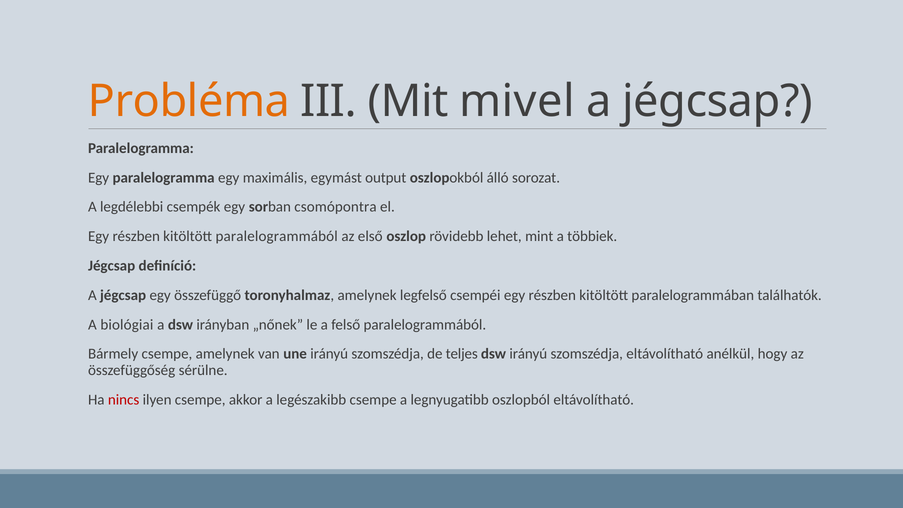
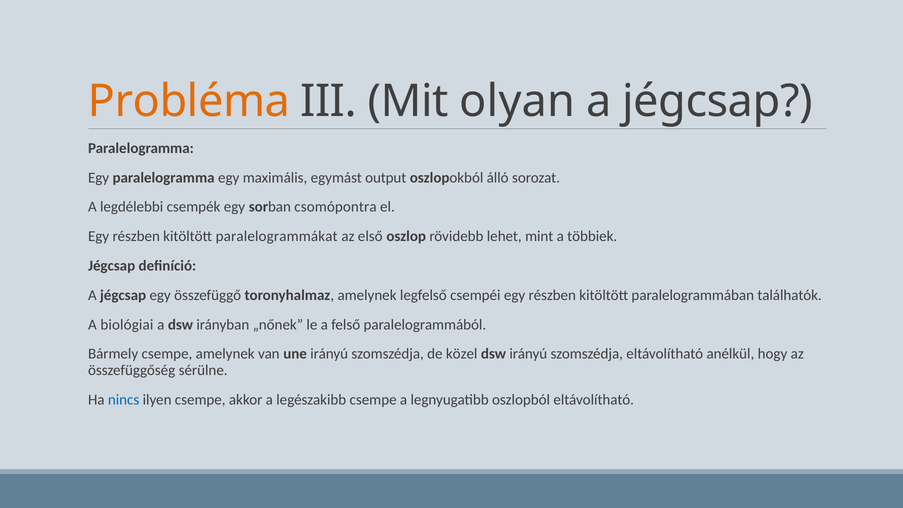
mivel: mivel -> olyan
kitöltött paralelogrammából: paralelogrammából -> paralelogrammákat
teljes: teljes -> közel
nincs colour: red -> blue
